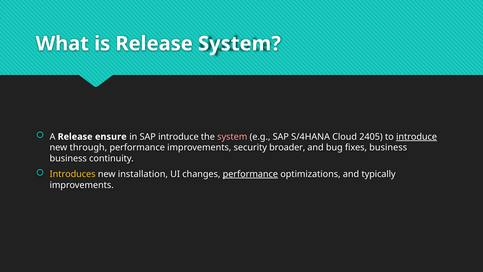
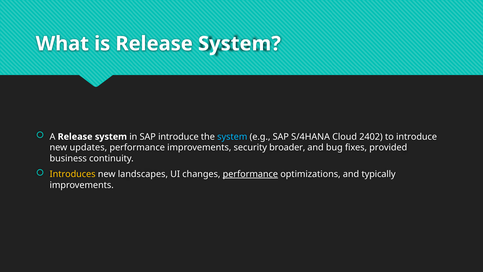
A Release ensure: ensure -> system
system at (232, 137) colour: pink -> light blue
2405: 2405 -> 2402
introduce at (417, 137) underline: present -> none
through: through -> updates
fixes business: business -> provided
installation: installation -> landscapes
